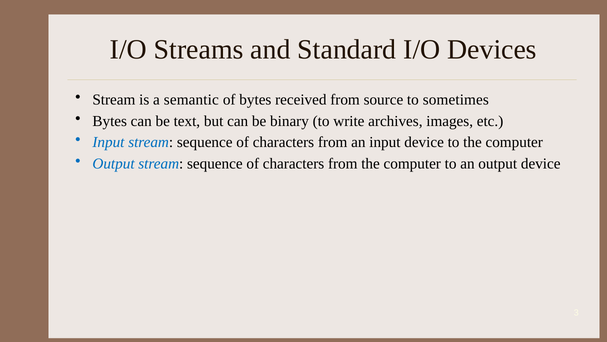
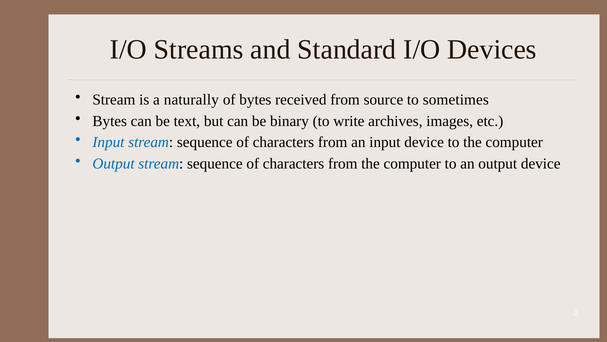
semantic: semantic -> naturally
